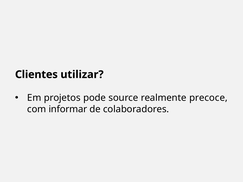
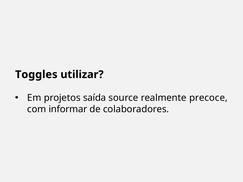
Clientes: Clientes -> Toggles
pode: pode -> saída
